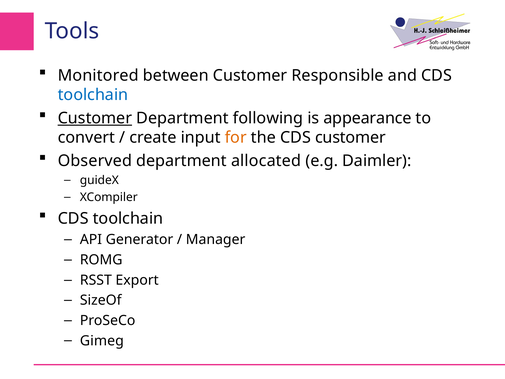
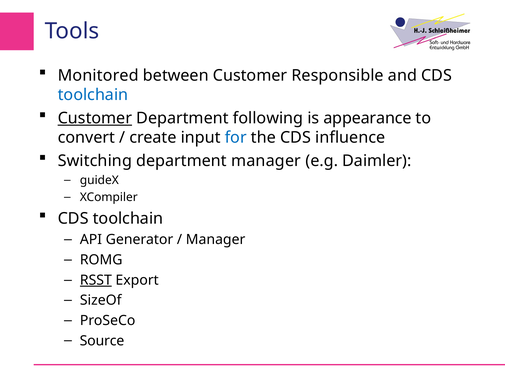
for colour: orange -> blue
CDS customer: customer -> influence
Observed: Observed -> Switching
department allocated: allocated -> manager
RSST underline: none -> present
Gimeg: Gimeg -> Source
